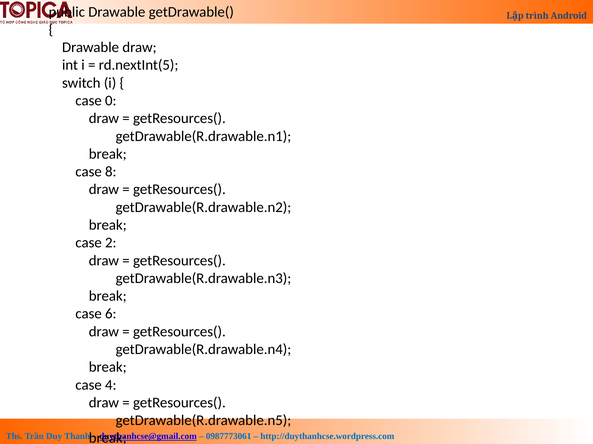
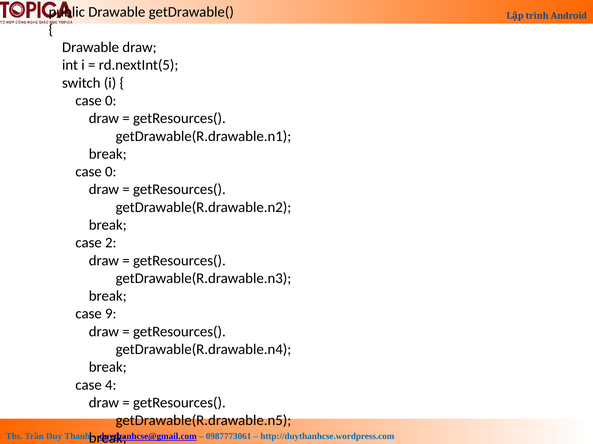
8 at (111, 172): 8 -> 0
6: 6 -> 9
